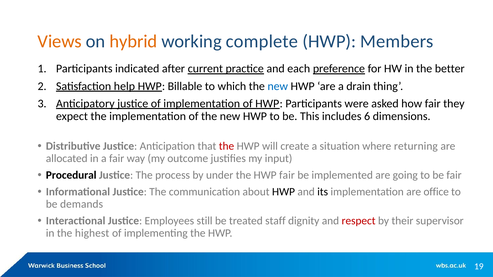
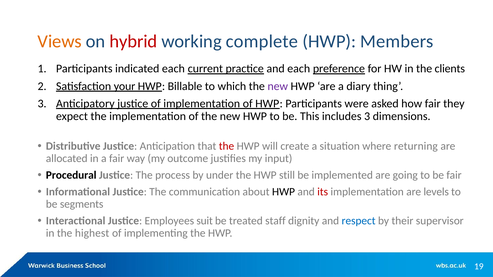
hybrid colour: orange -> red
indicated after: after -> each
better: better -> clients
help: help -> your
new at (278, 86) colour: blue -> purple
drain: drain -> diary
includes 6: 6 -> 3
HWP fair: fair -> still
its colour: black -> red
office: office -> levels
demands: demands -> segments
still: still -> suit
respect colour: red -> blue
